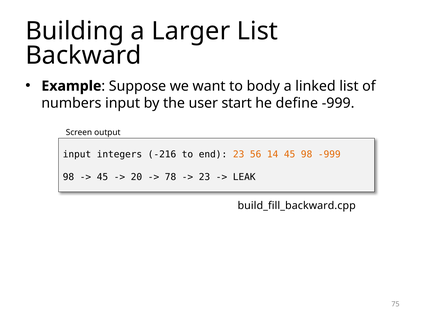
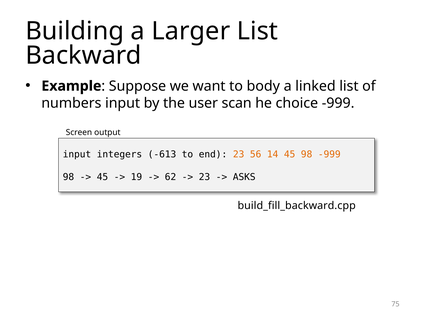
start: start -> scan
define: define -> choice
-216: -216 -> -613
20: 20 -> 19
78: 78 -> 62
LEAK: LEAK -> ASKS
